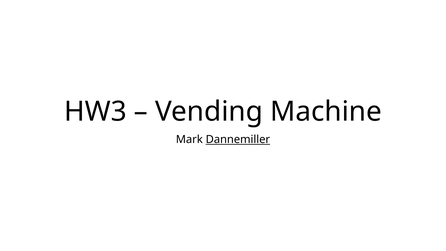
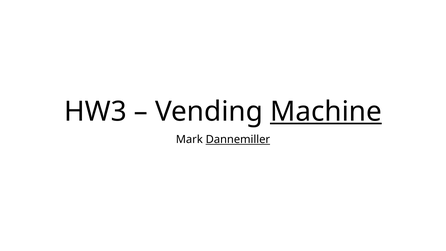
Machine underline: none -> present
